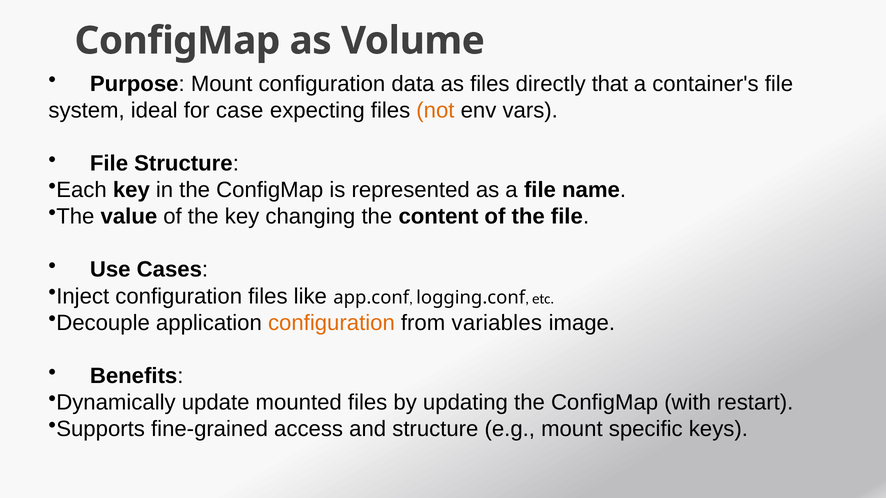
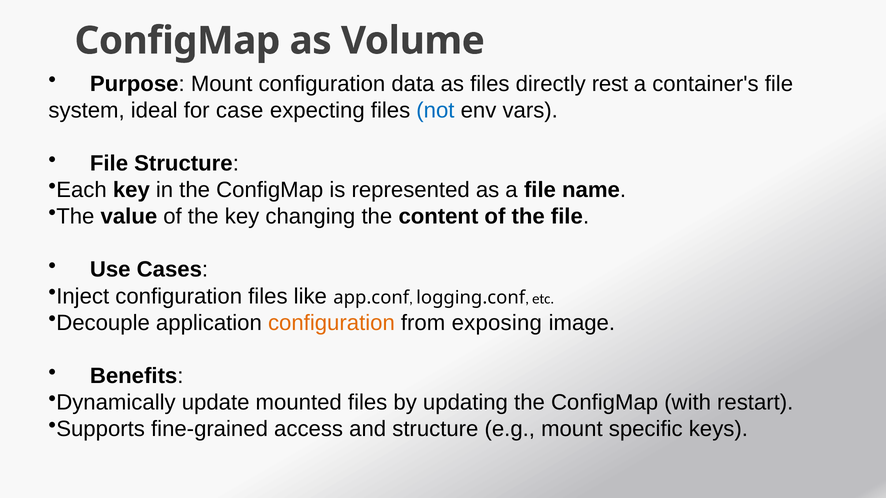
that: that -> rest
not colour: orange -> blue
variables: variables -> exposing
